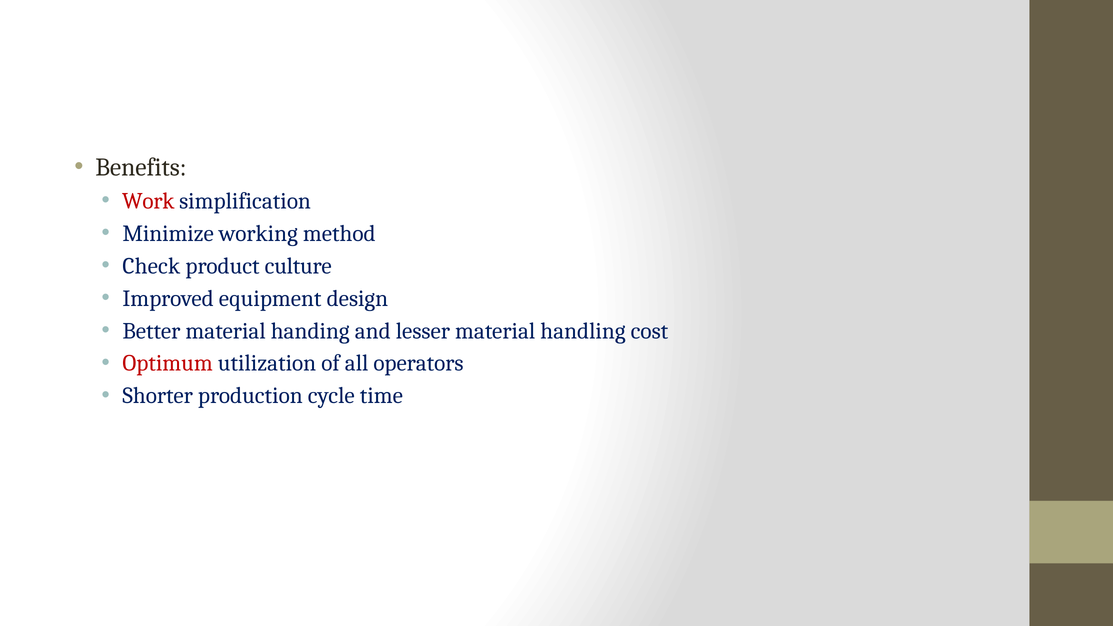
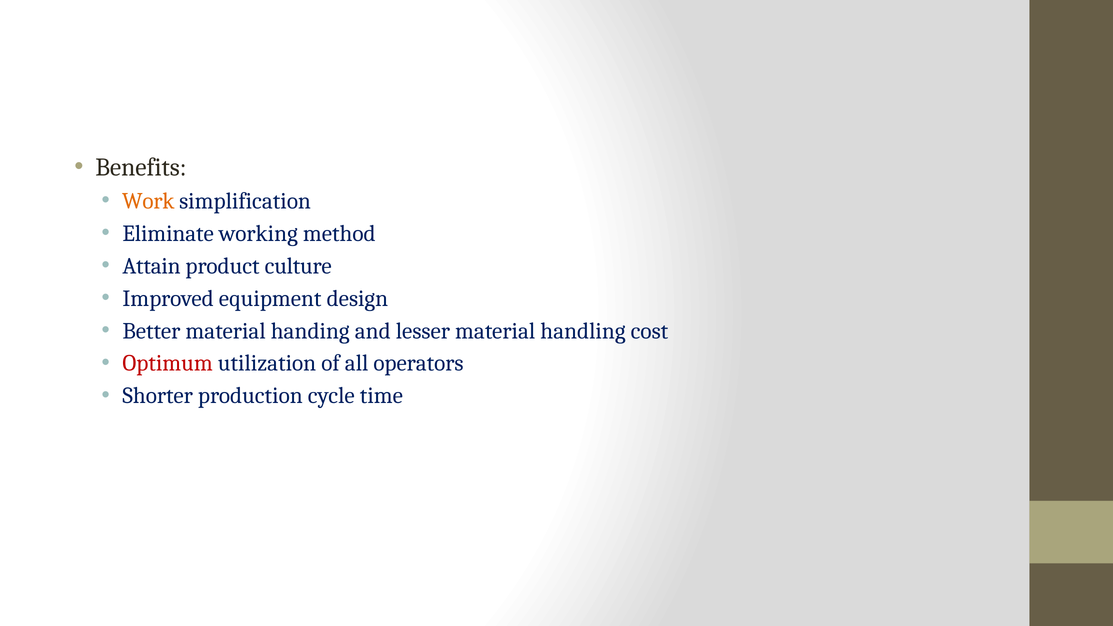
Work colour: red -> orange
Minimize: Minimize -> Eliminate
Check: Check -> Attain
